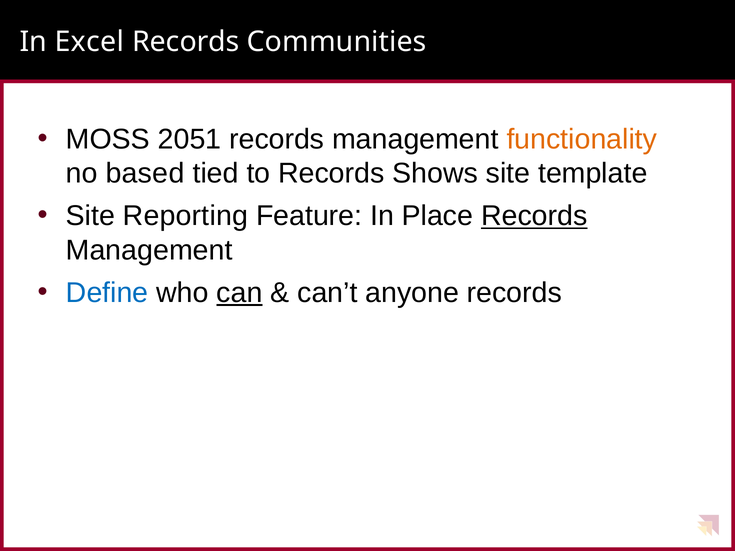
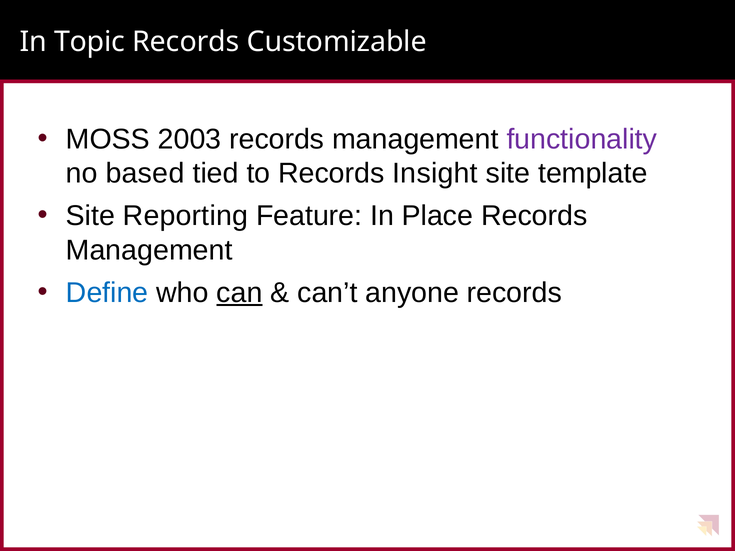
Excel: Excel -> Topic
Communities: Communities -> Customizable
2051: 2051 -> 2003
functionality colour: orange -> purple
Shows: Shows -> Insight
Records at (534, 216) underline: present -> none
